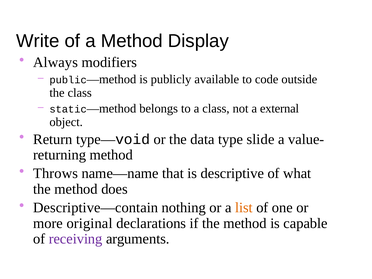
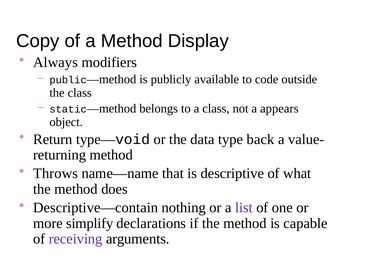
Write: Write -> Copy
external: external -> appears
slide: slide -> back
list colour: orange -> purple
original: original -> simplify
